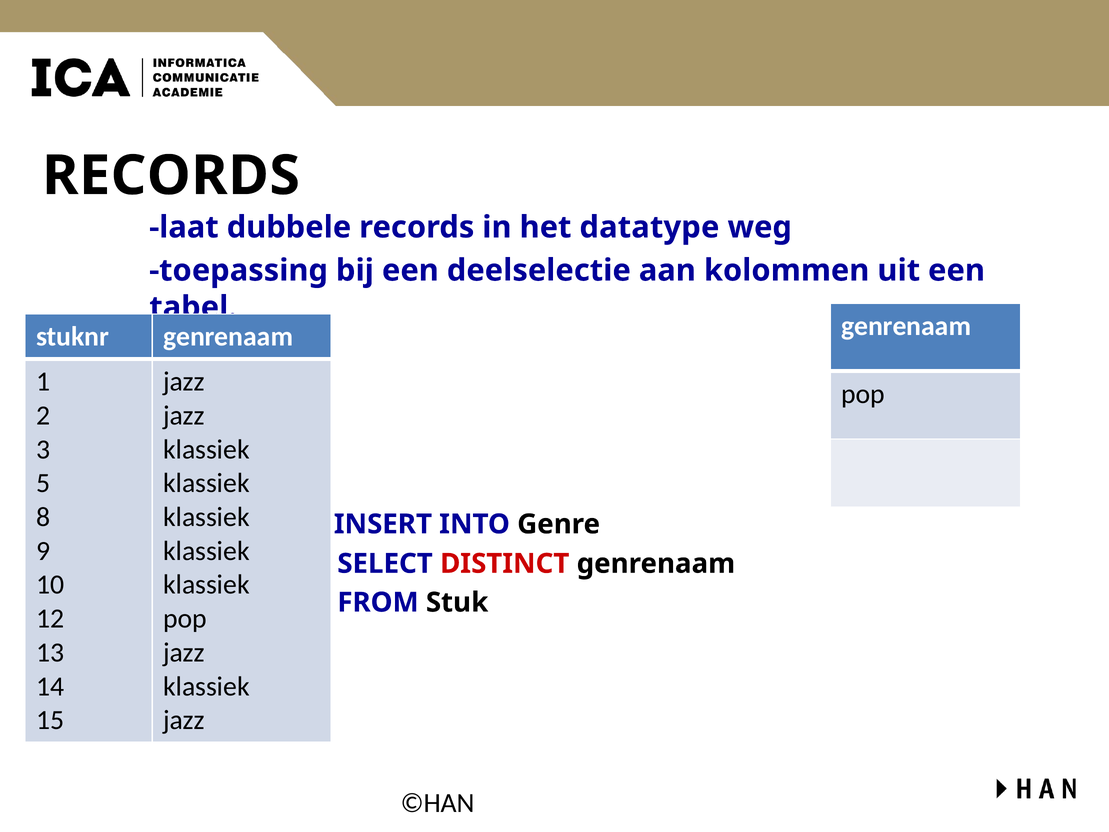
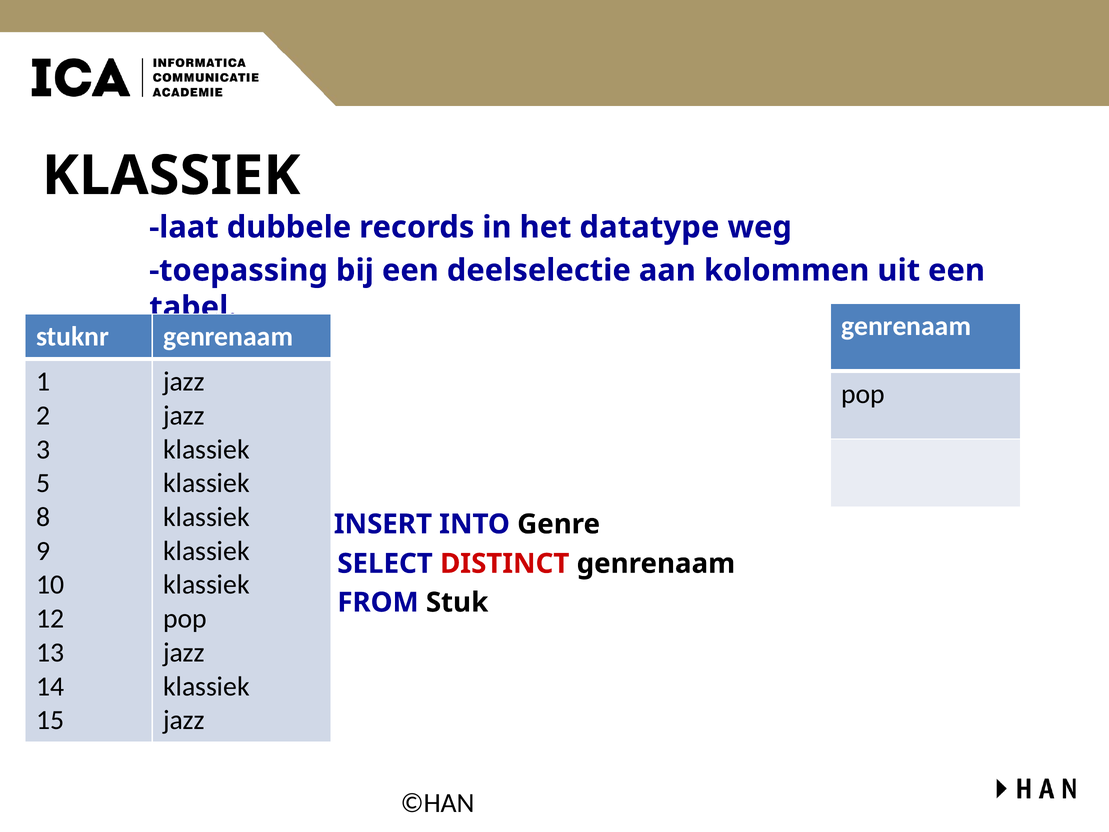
RECORDS at (171, 176): RECORDS -> KLASSIEK
